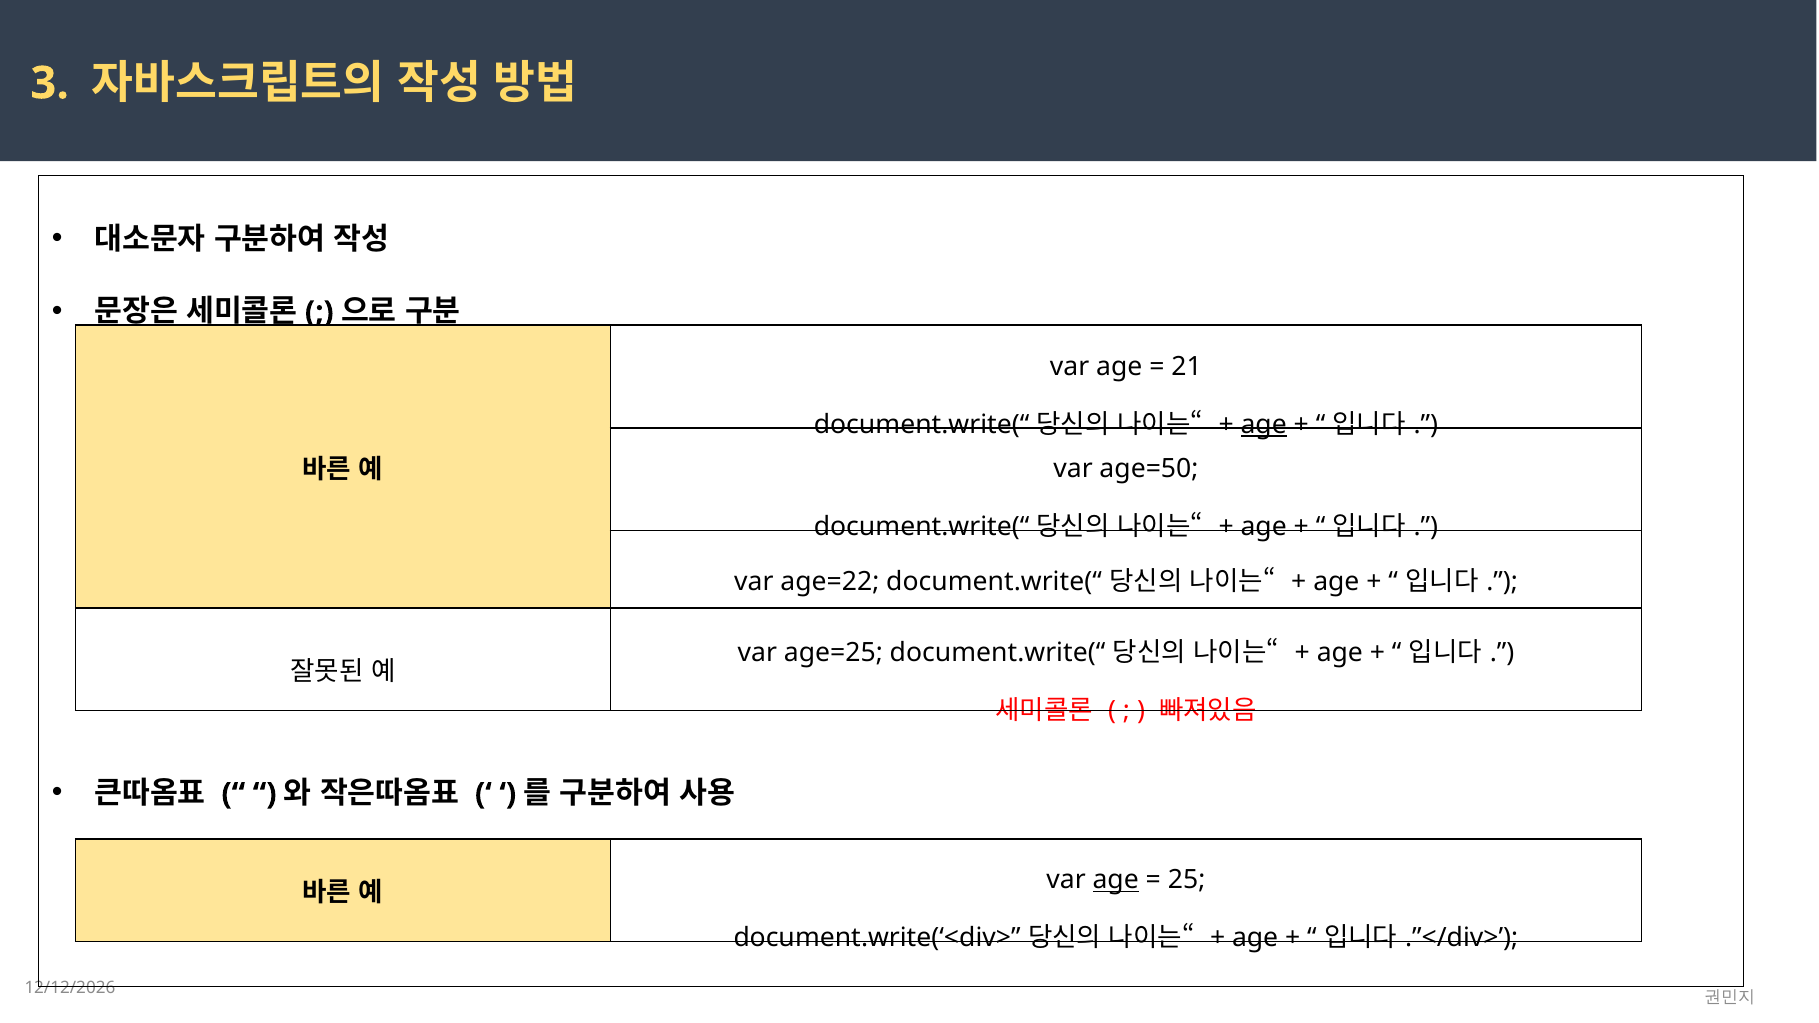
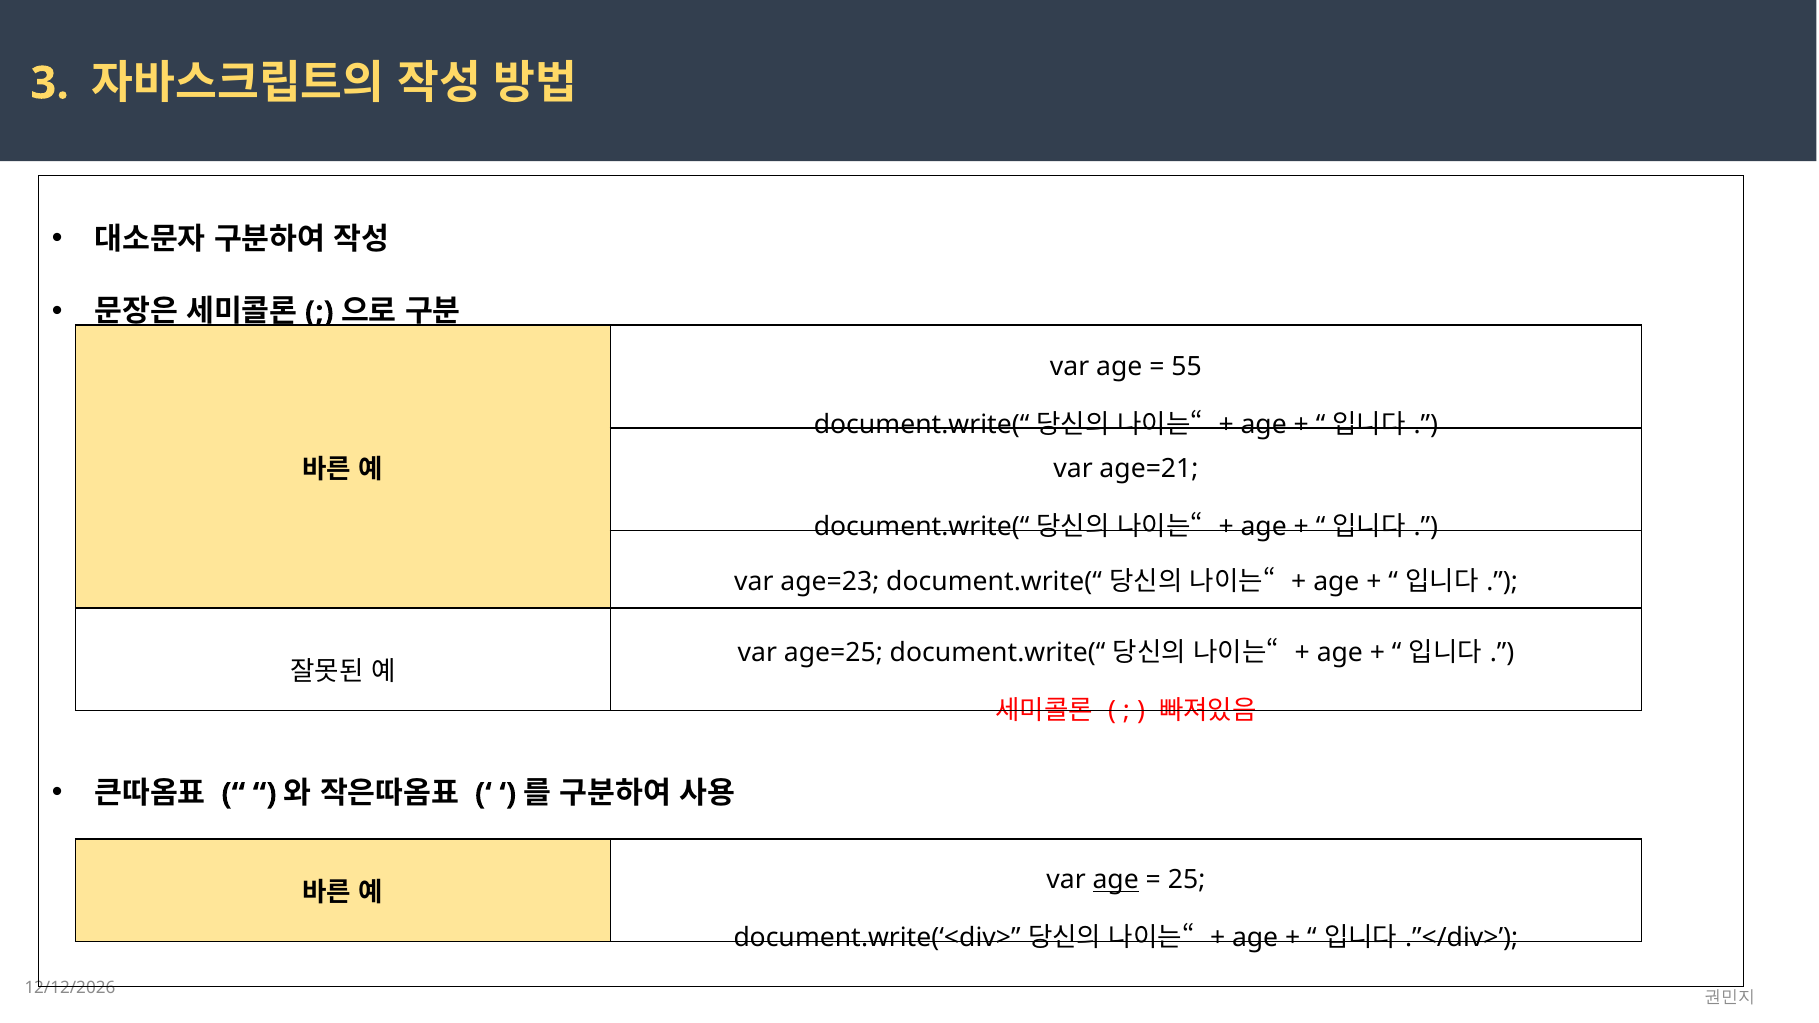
21: 21 -> 55
age at (1264, 424) underline: present -> none
age=50: age=50 -> age=21
age=22: age=22 -> age=23
